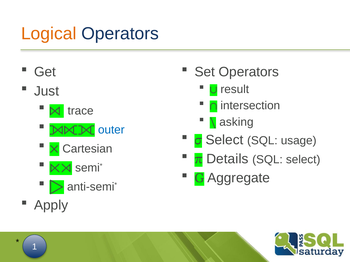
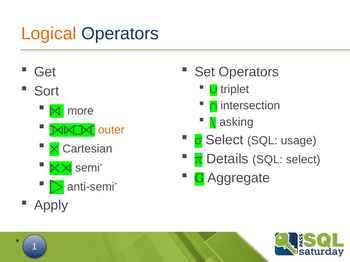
Just: Just -> Sort
result: result -> triplet
trace: trace -> more
outer colour: blue -> orange
